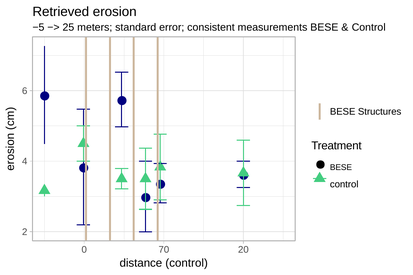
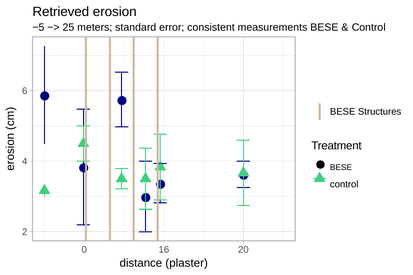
70: 70 -> 16
distance control: control -> plaster
